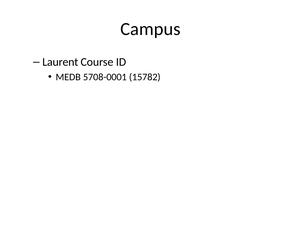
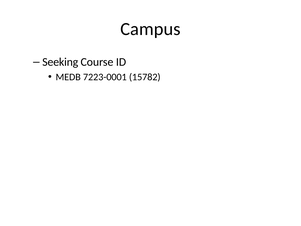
Laurent: Laurent -> Seeking
5708-0001: 5708-0001 -> 7223-0001
